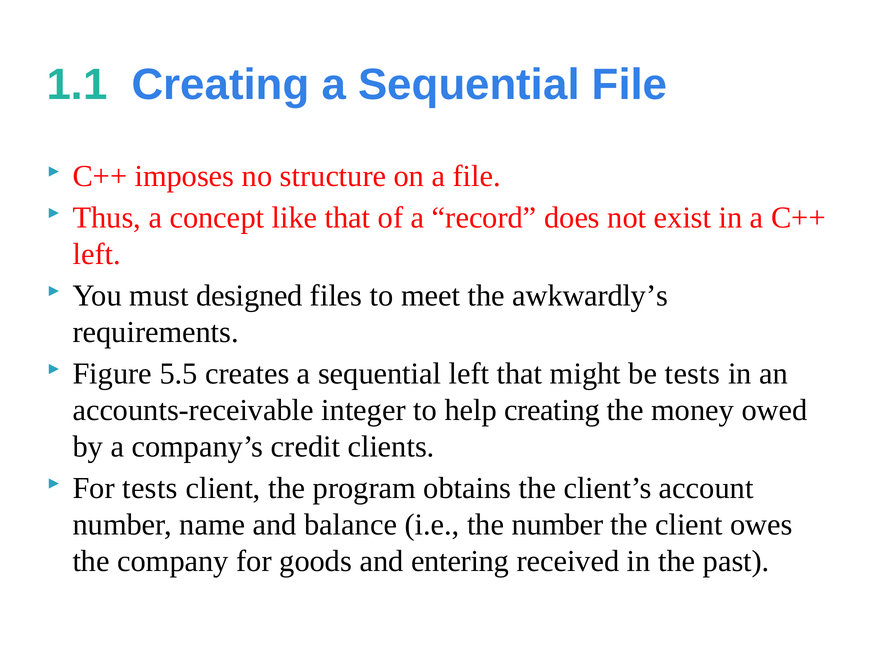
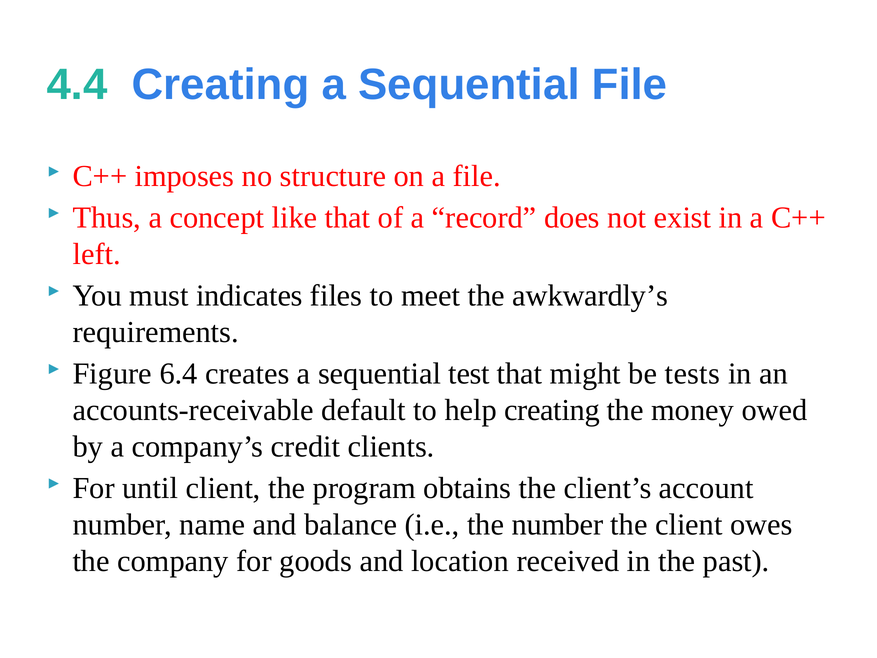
1.1: 1.1 -> 4.4
designed: designed -> indicates
5.5: 5.5 -> 6.4
sequential left: left -> test
integer: integer -> default
For tests: tests -> until
entering: entering -> location
